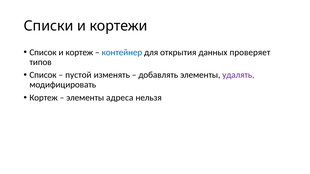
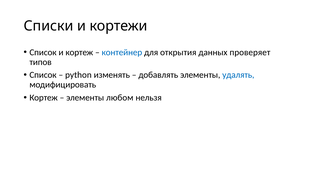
пустой: пустой -> python
удалять colour: purple -> blue
адреса: адреса -> любом
